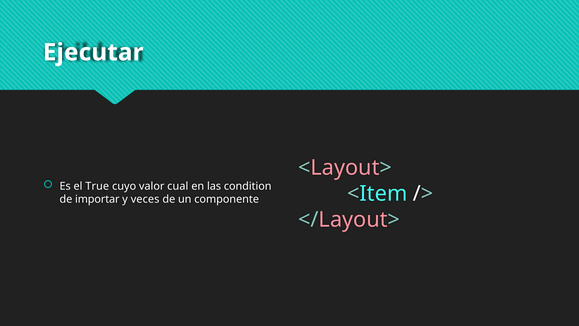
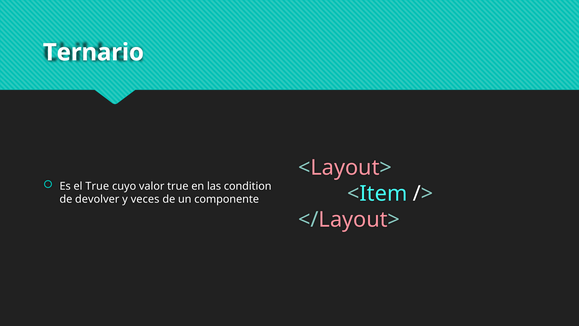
Ejecutar: Ejecutar -> Ternario
valor cual: cual -> true
importar: importar -> devolver
